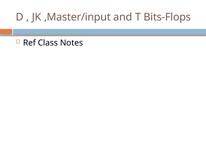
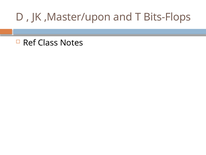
,Master/input: ,Master/input -> ,Master/upon
